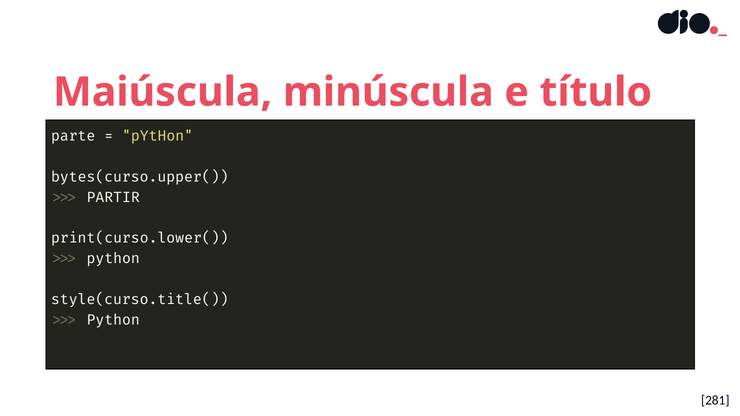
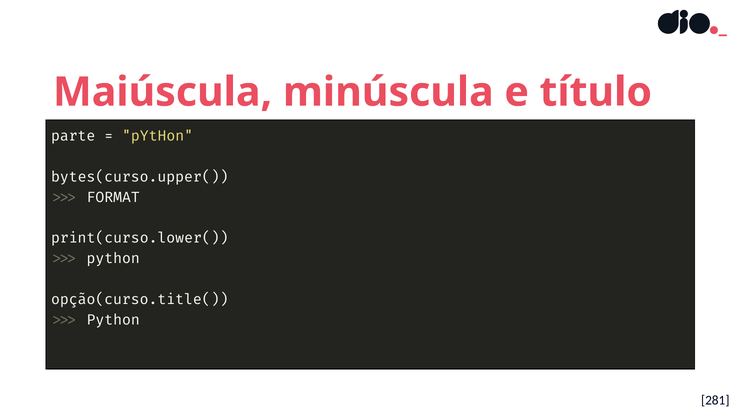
PARTIR: PARTIR -> FORMAT
style(curso.title(: style(curso.title( -> opção(curso.title(
